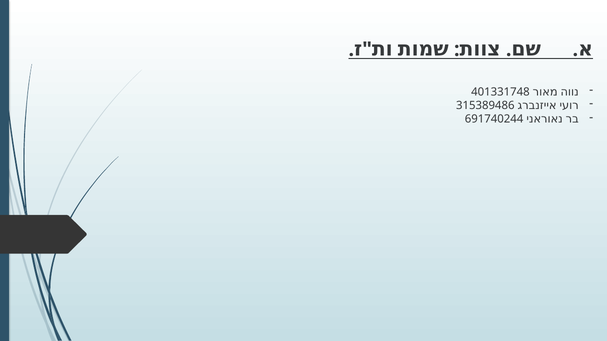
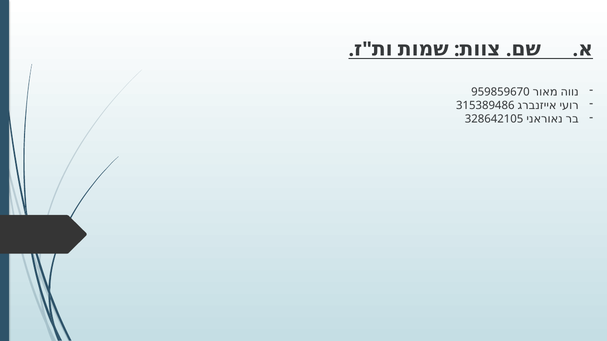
401331748: 401331748 -> 959859670
691740244: 691740244 -> 328642105
